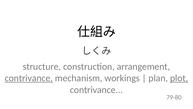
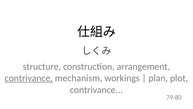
plot underline: present -> none
